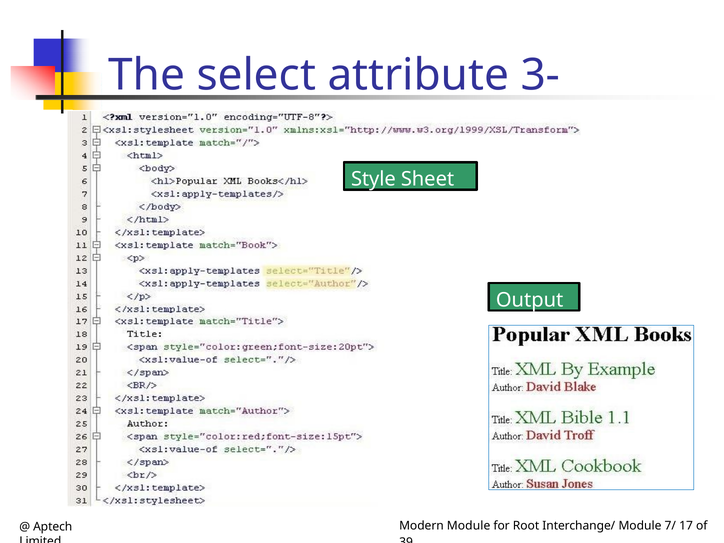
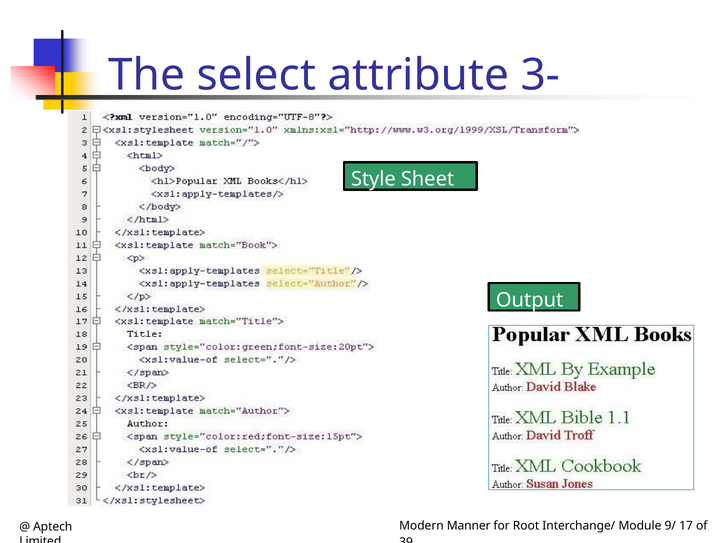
Modern Module: Module -> Manner
7/: 7/ -> 9/
